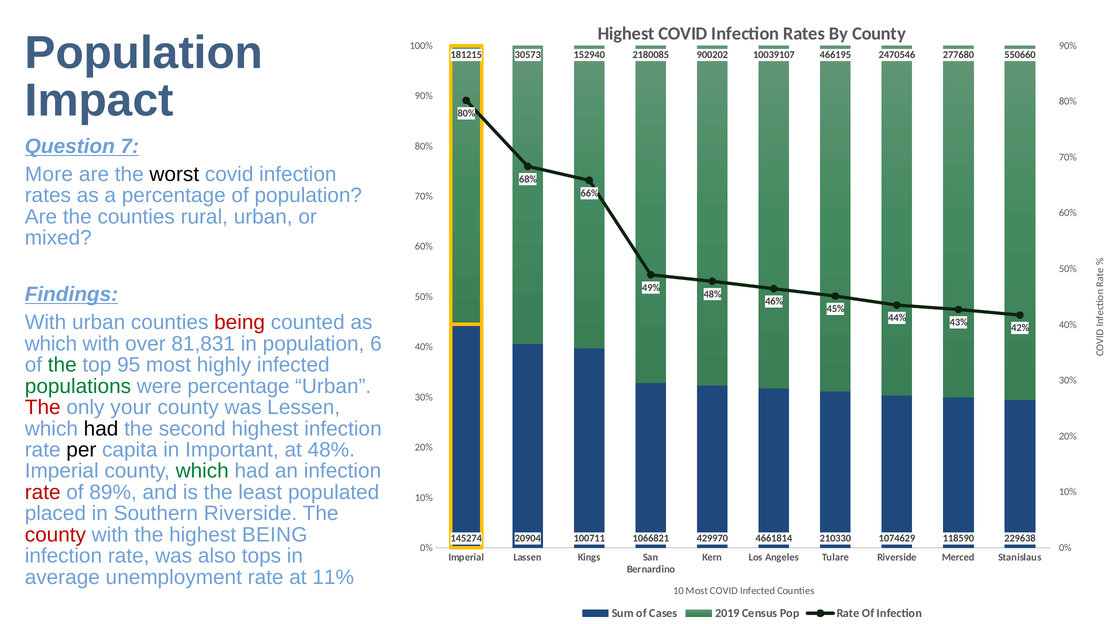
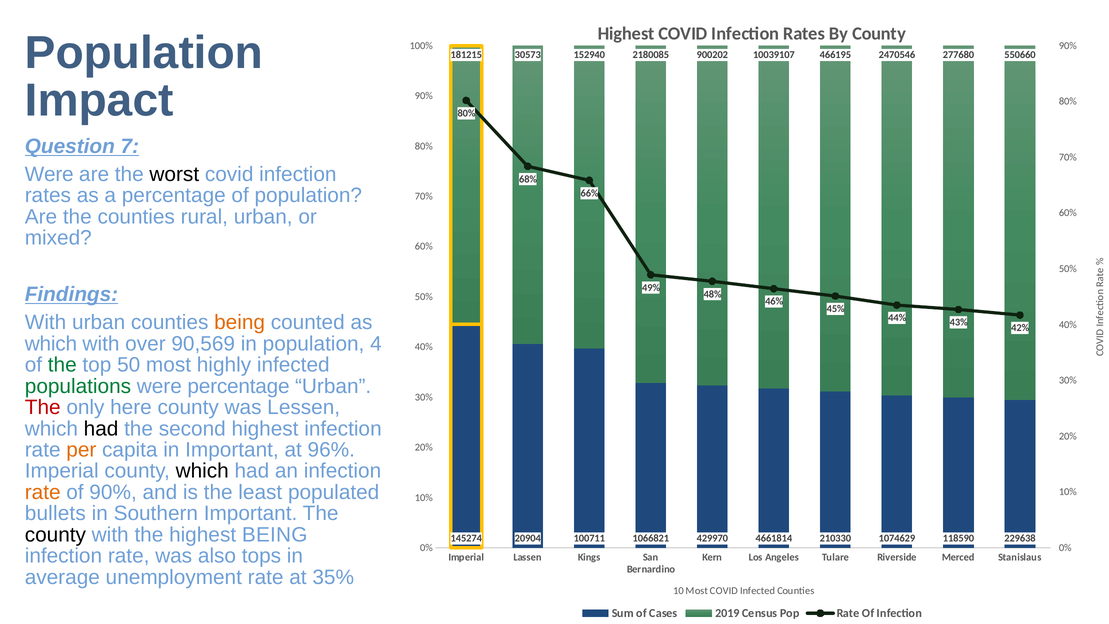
More at (49, 174): More -> Were
being at (240, 323) colour: red -> orange
81,831: 81,831 -> 90,569
6: 6 -> 4
95: 95 -> 50
your: your -> here
per colour: black -> orange
at 48%: 48% -> 96%
which at (202, 471) colour: green -> black
rate at (43, 492) colour: red -> orange
of 89%: 89% -> 90%
placed: placed -> bullets
Southern Riverside: Riverside -> Important
county at (55, 535) colour: red -> black
11%: 11% -> 35%
